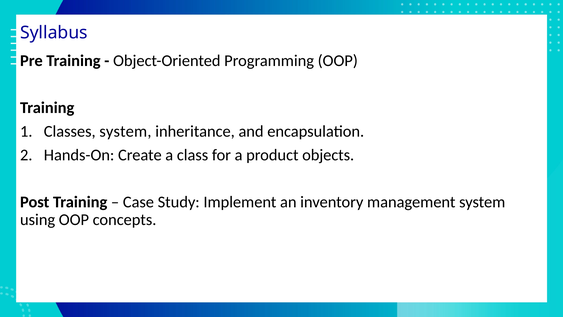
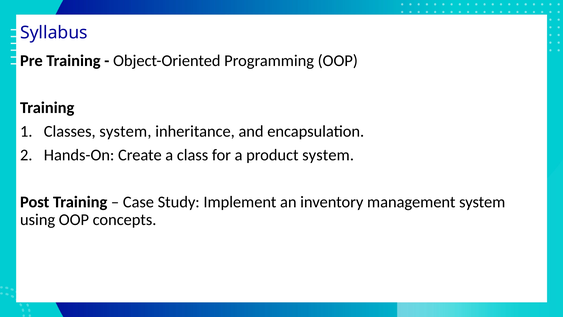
product objects: objects -> system
